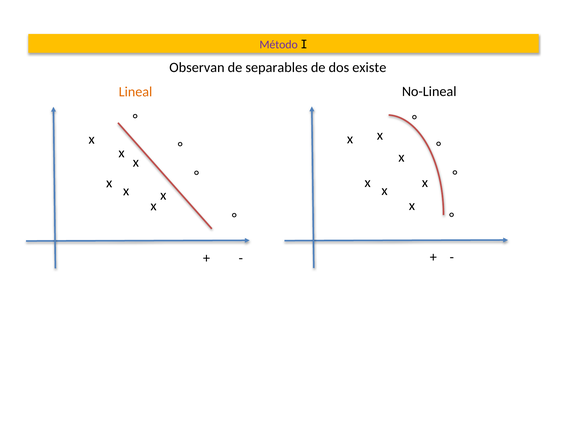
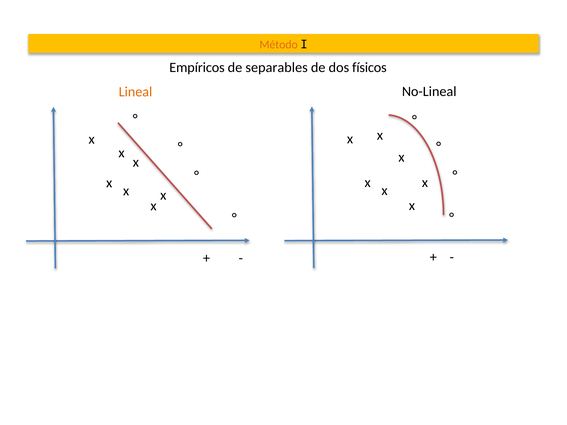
Método colour: purple -> orange
Observan: Observan -> Empíricos
existe: existe -> físicos
